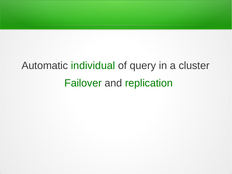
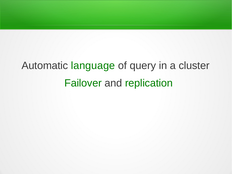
individual: individual -> language
